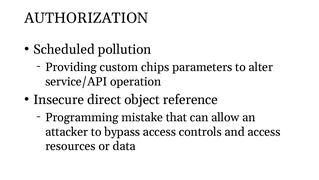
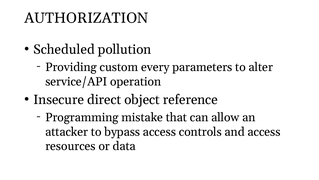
chips: chips -> every
